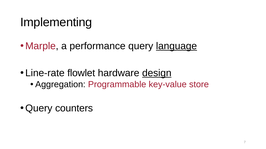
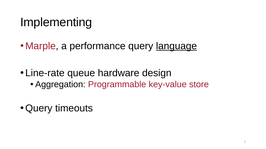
flowlet: flowlet -> queue
design underline: present -> none
counters: counters -> timeouts
